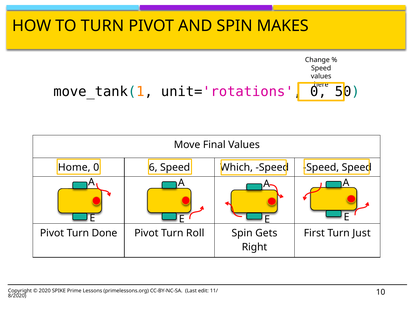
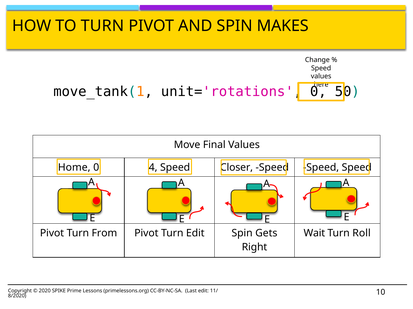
6: 6 -> 4
Which: Which -> Closer
Done: Done -> From
Turn Roll: Roll -> Edit
First: First -> Wait
Just: Just -> Roll
